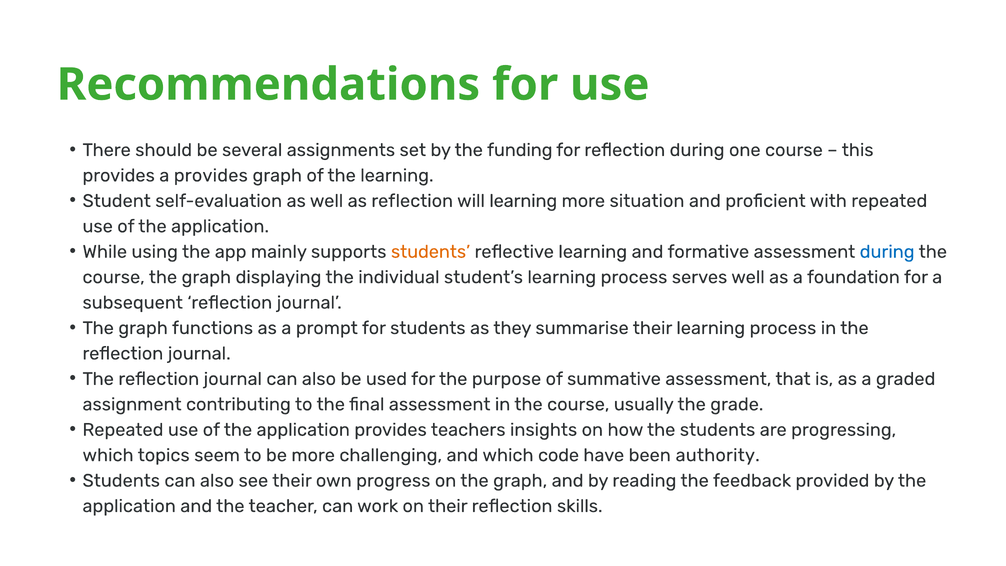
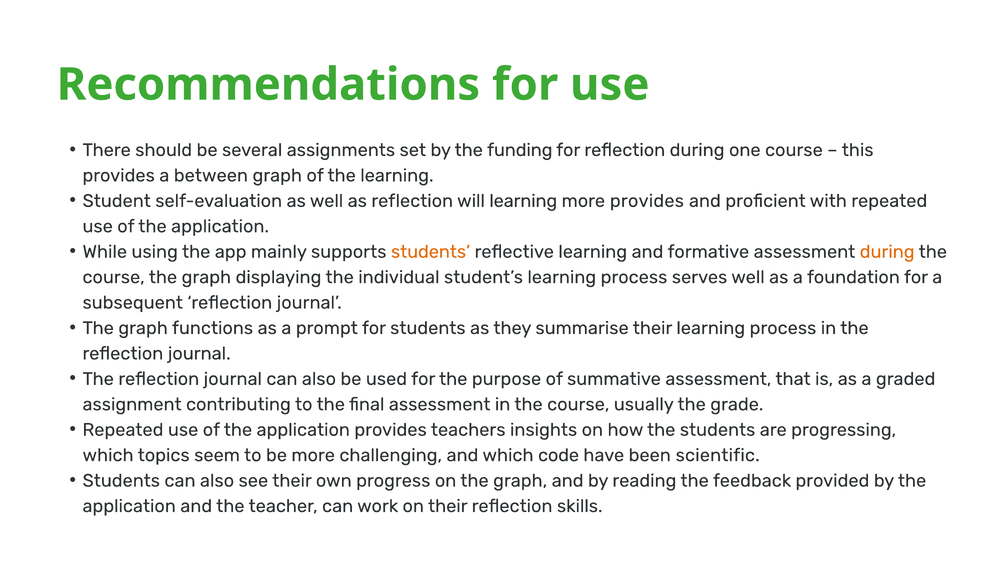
a provides: provides -> between
more situation: situation -> provides
during at (887, 252) colour: blue -> orange
authority: authority -> scientific
